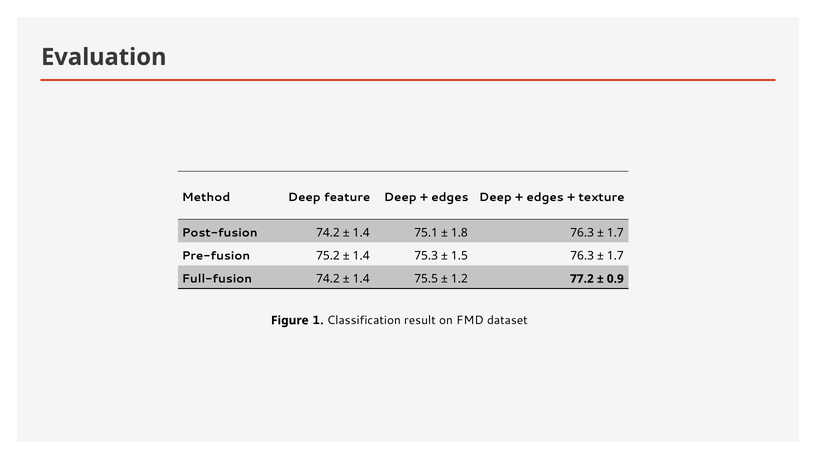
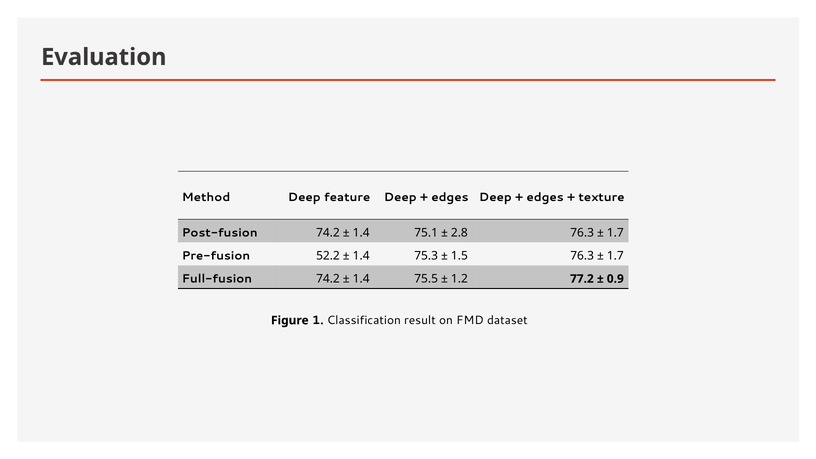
1.8: 1.8 -> 2.8
75.2: 75.2 -> 52.2
